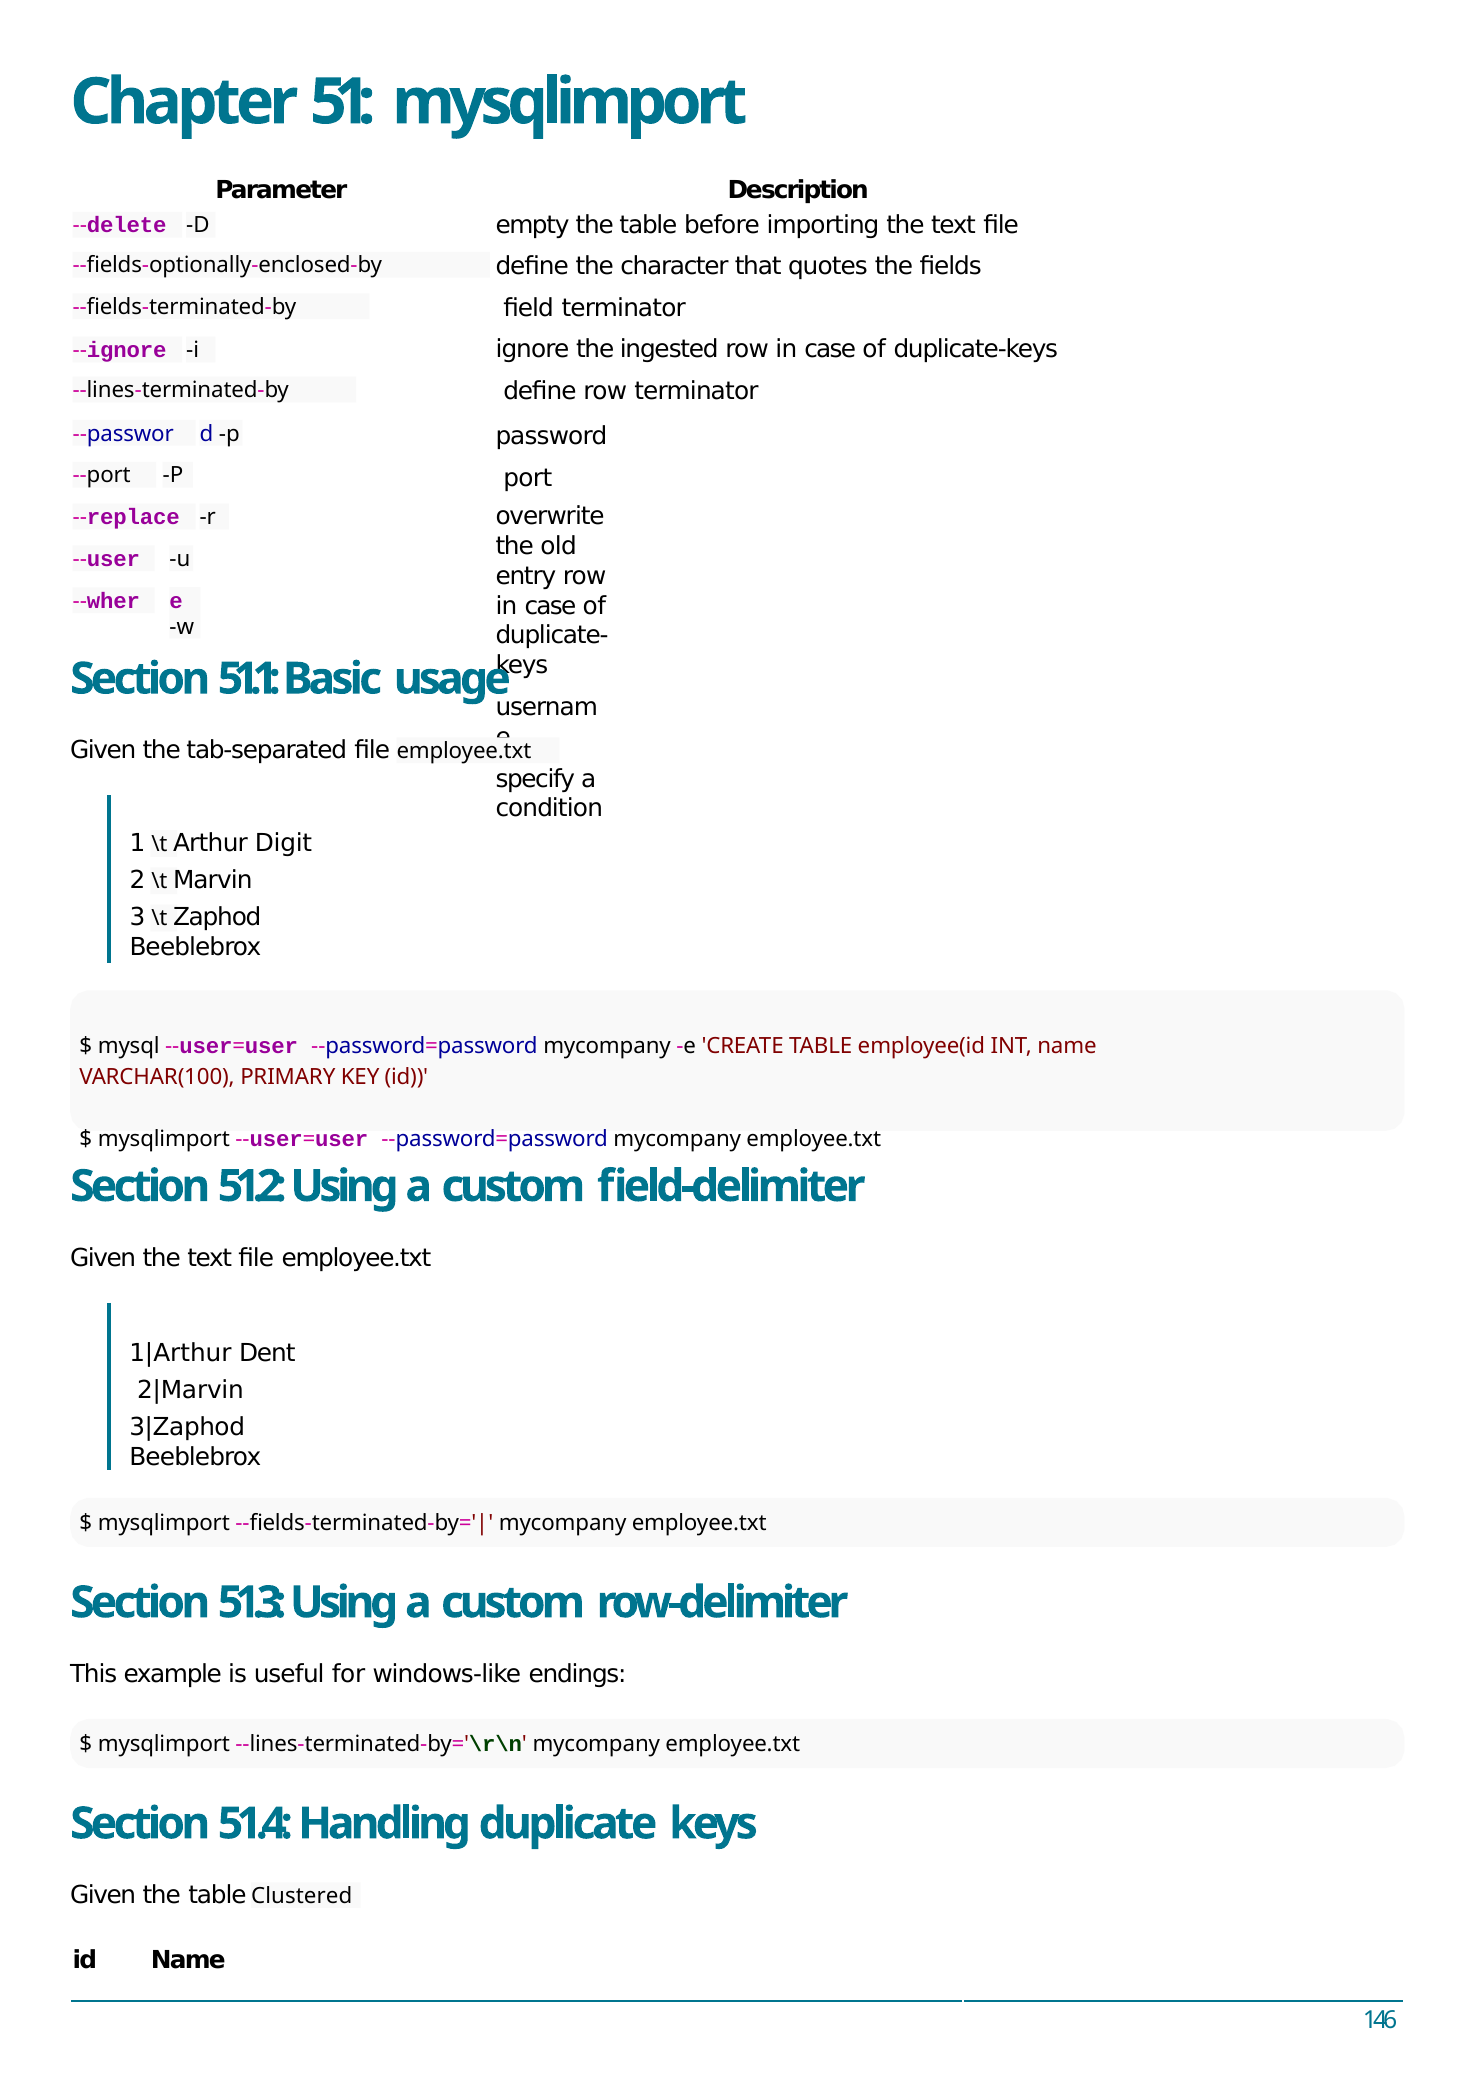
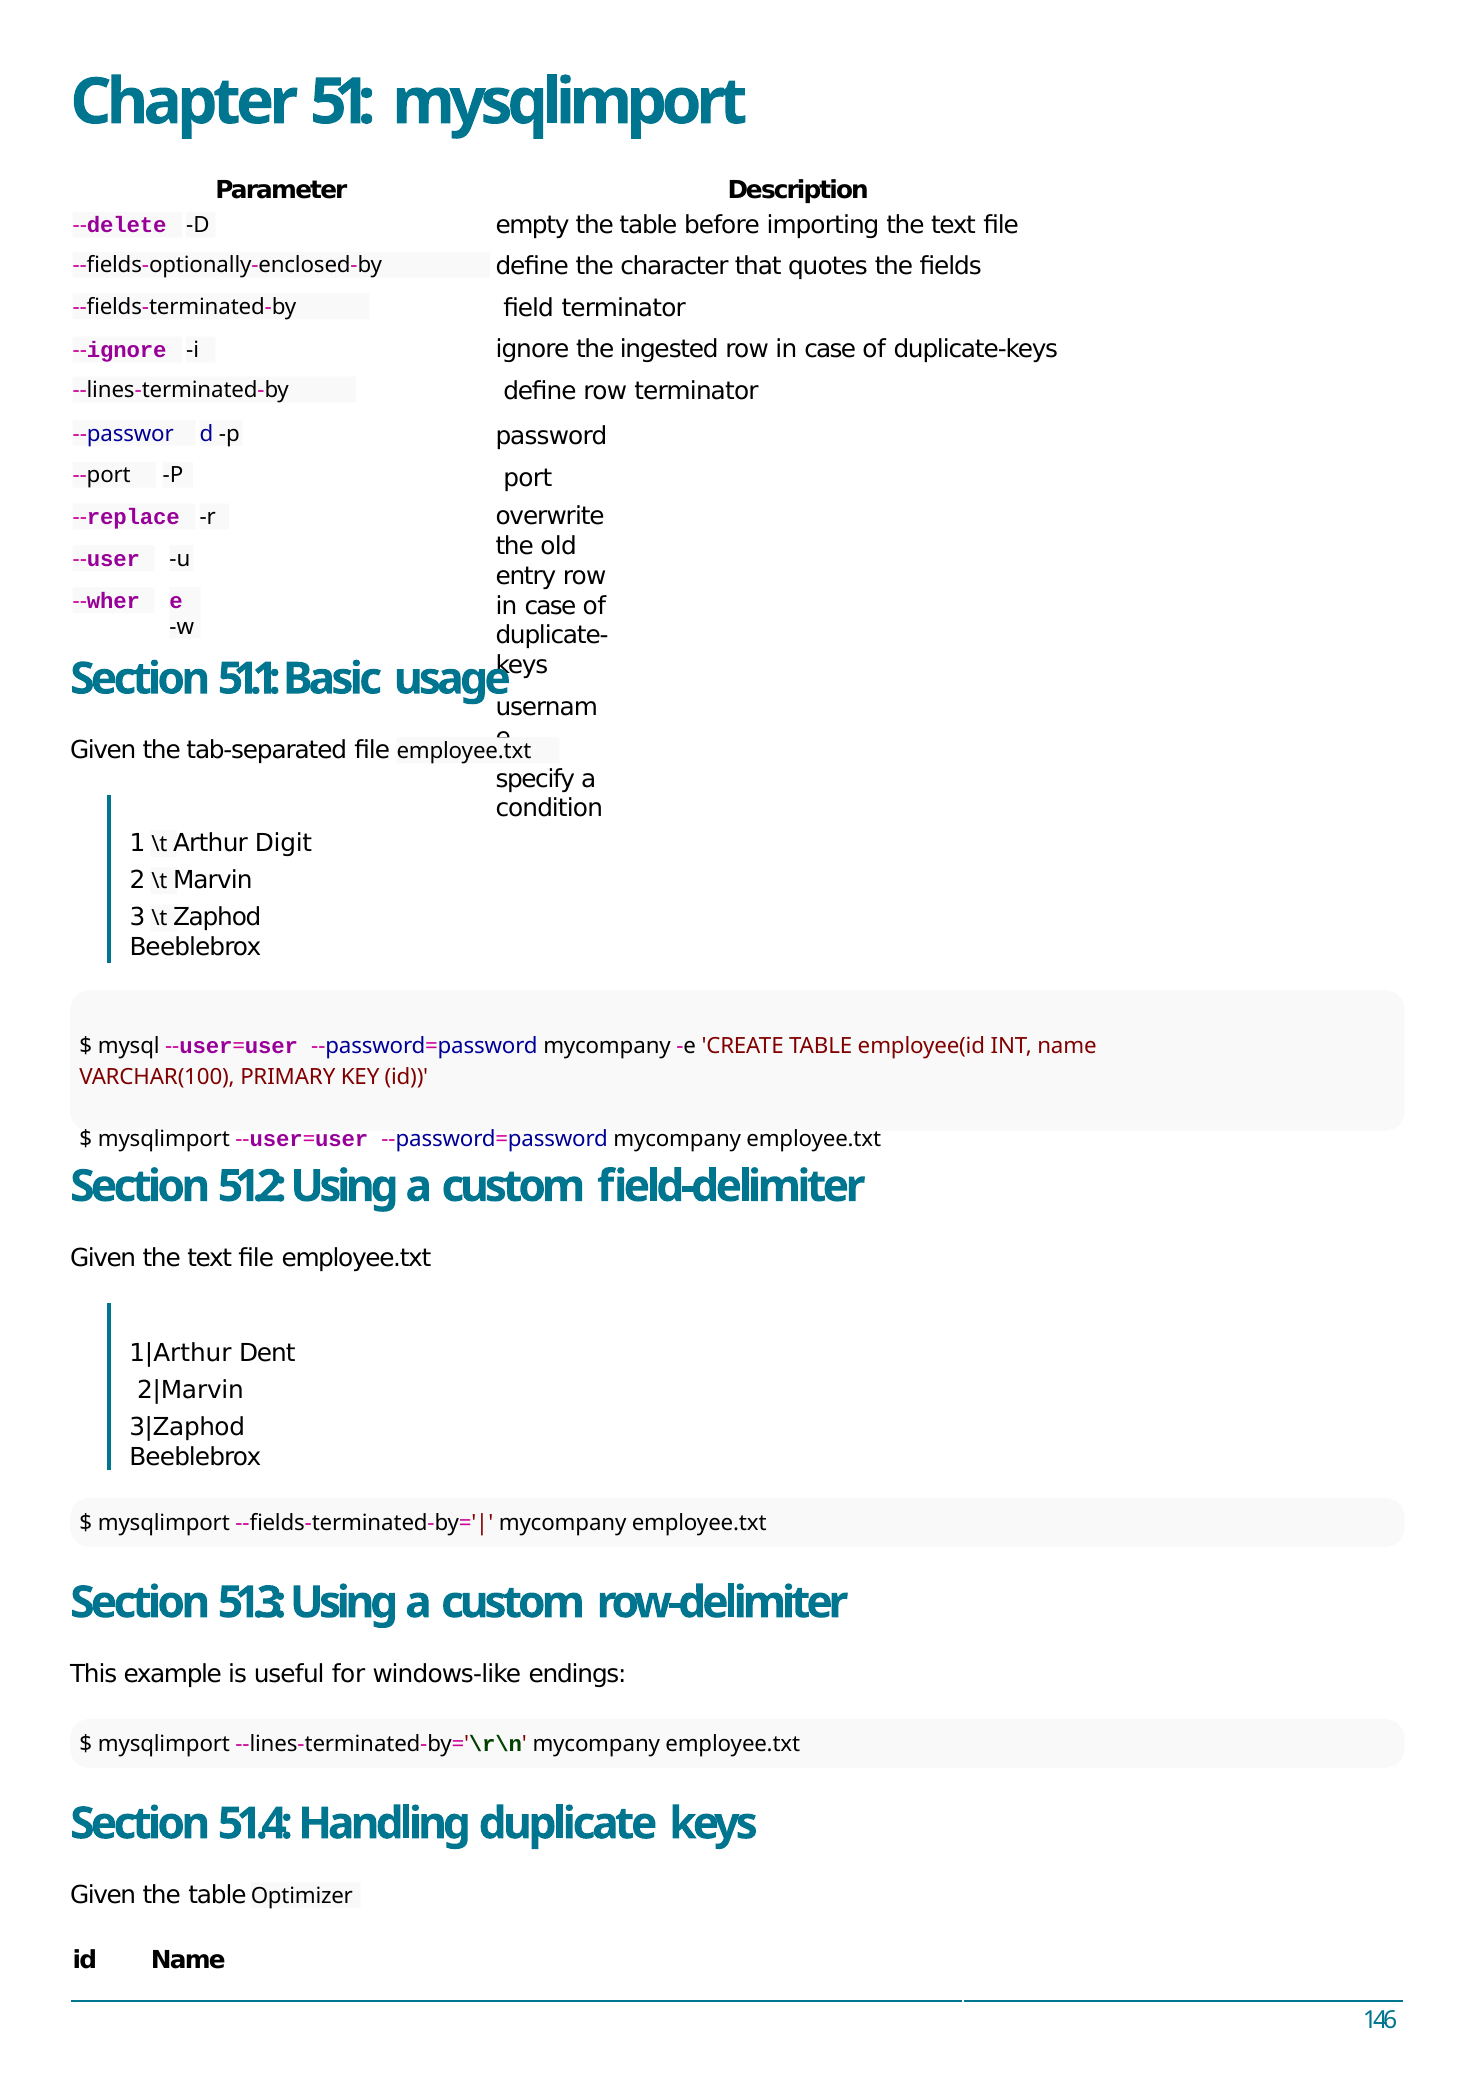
Clustered: Clustered -> Optimizer
